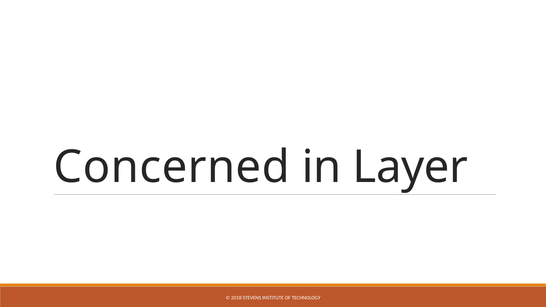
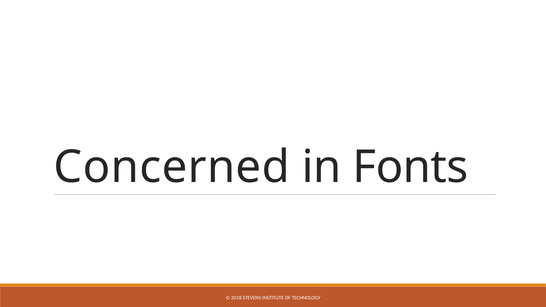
Layer: Layer -> Fonts
